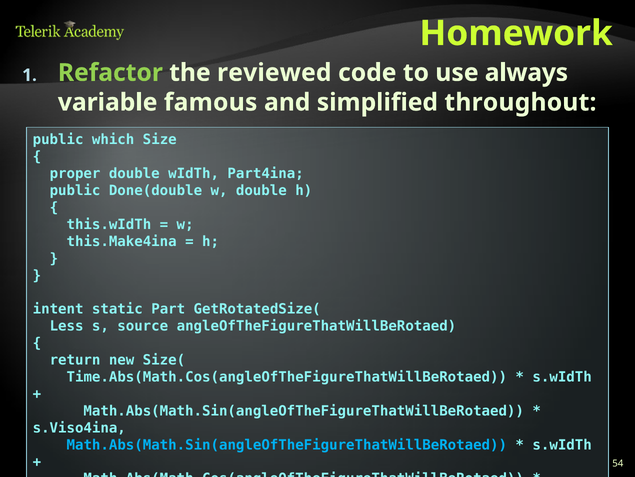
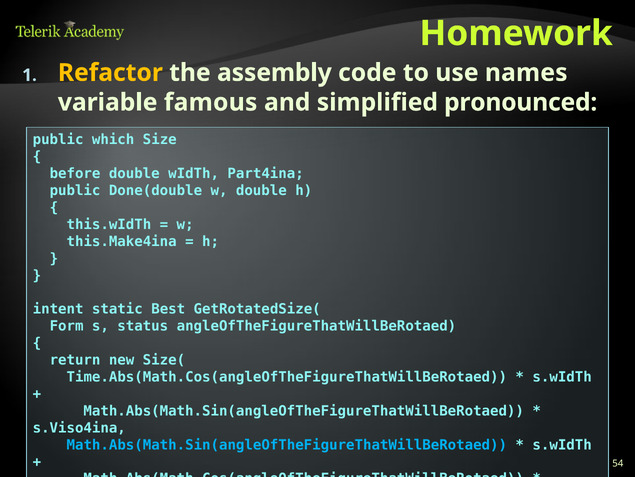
Refactor colour: light green -> yellow
reviewed: reviewed -> assembly
always: always -> names
throughout: throughout -> pronounced
proper: proper -> before
Part: Part -> Best
Less: Less -> Form
source: source -> status
